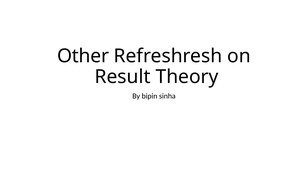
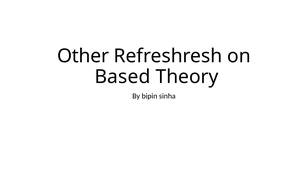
Result: Result -> Based
